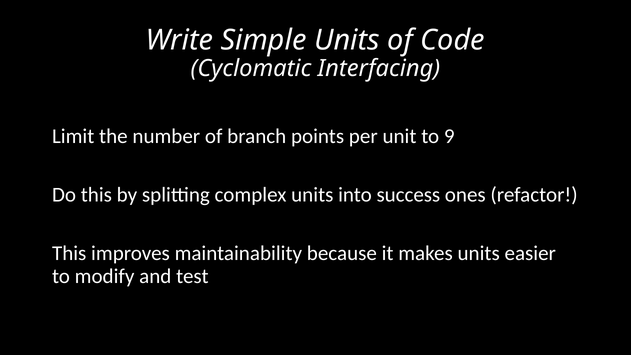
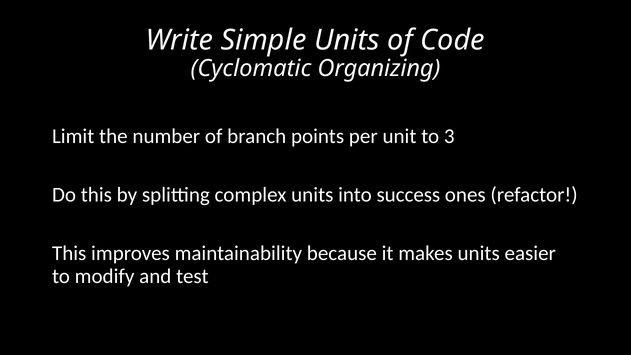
Interfacing: Interfacing -> Organizing
9: 9 -> 3
